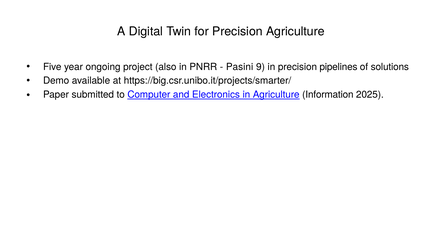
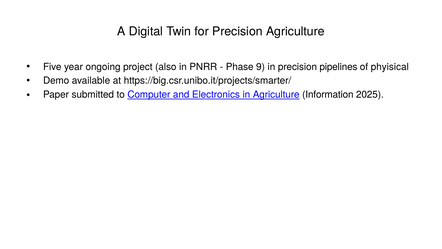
Pasini: Pasini -> Phase
solutions: solutions -> phyisical
